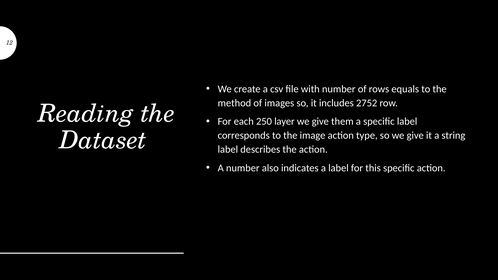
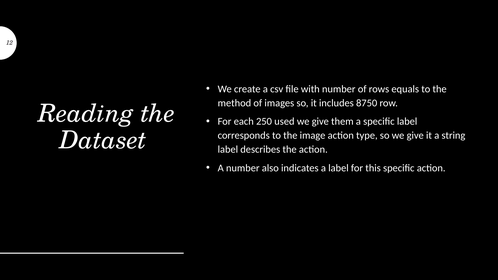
2752: 2752 -> 8750
layer: layer -> used
